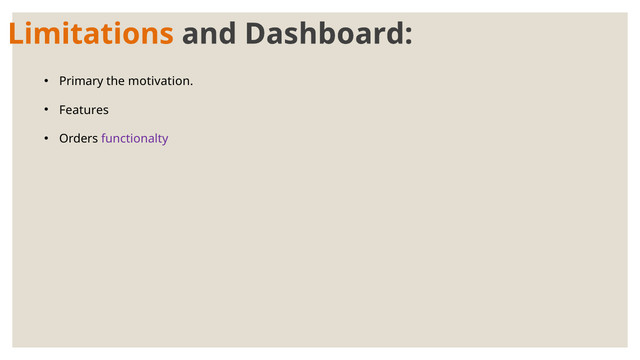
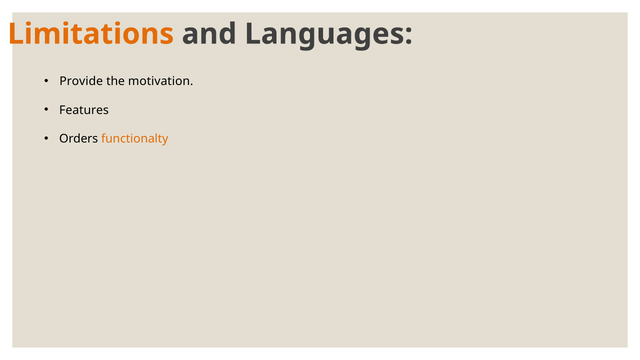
Dashboard: Dashboard -> Languages
Primary: Primary -> Provide
functionalty colour: purple -> orange
